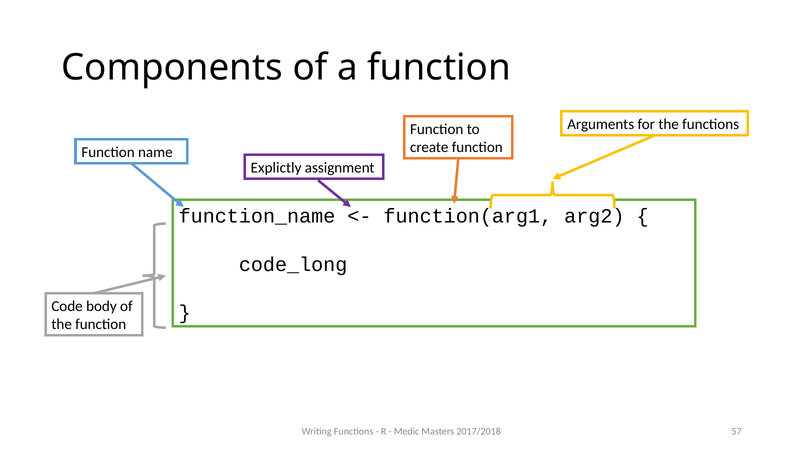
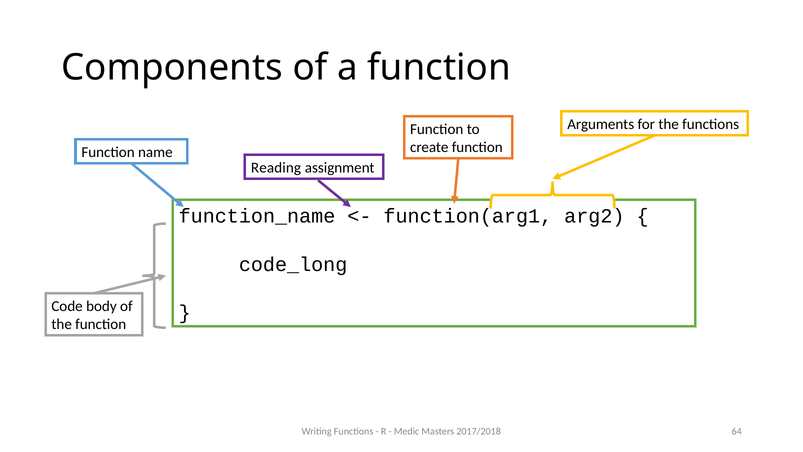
Explictly: Explictly -> Reading
57: 57 -> 64
